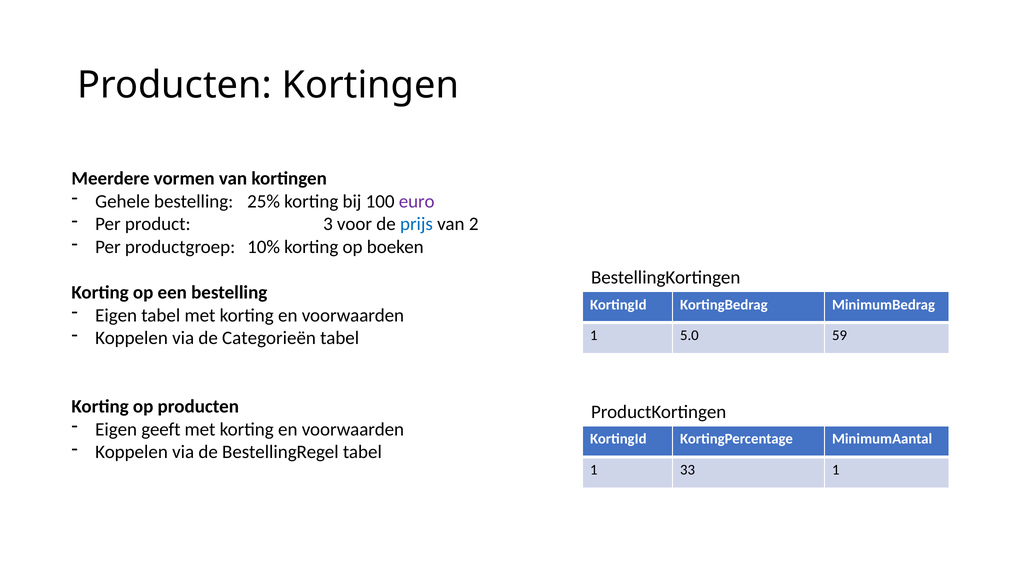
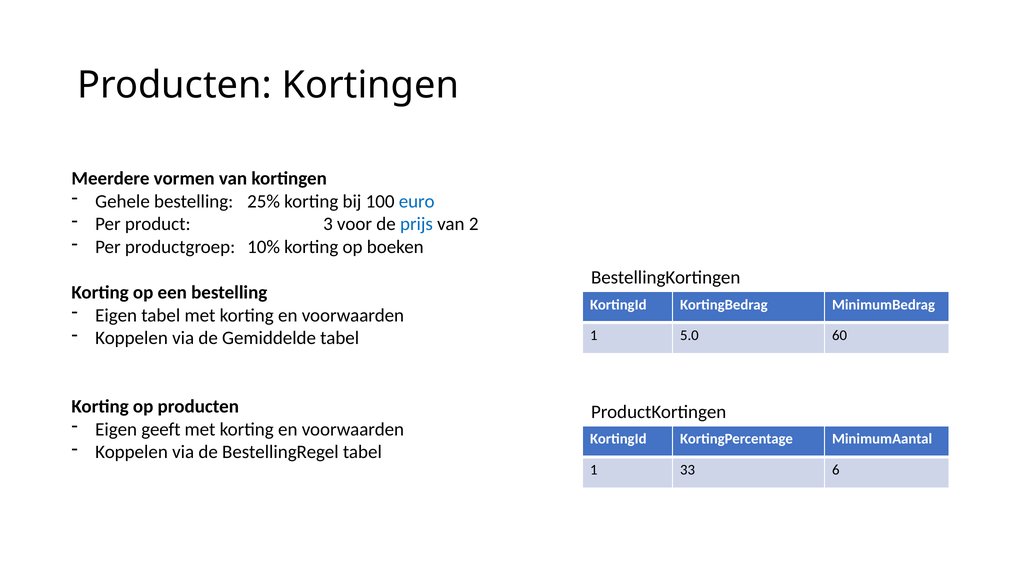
euro colour: purple -> blue
Categorieën: Categorieën -> Gemiddelde
59: 59 -> 60
33 1: 1 -> 6
